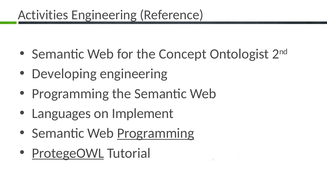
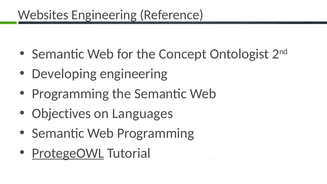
Activities: Activities -> Websites
Languages: Languages -> Objectives
Implement: Implement -> Languages
Programming at (156, 133) underline: present -> none
